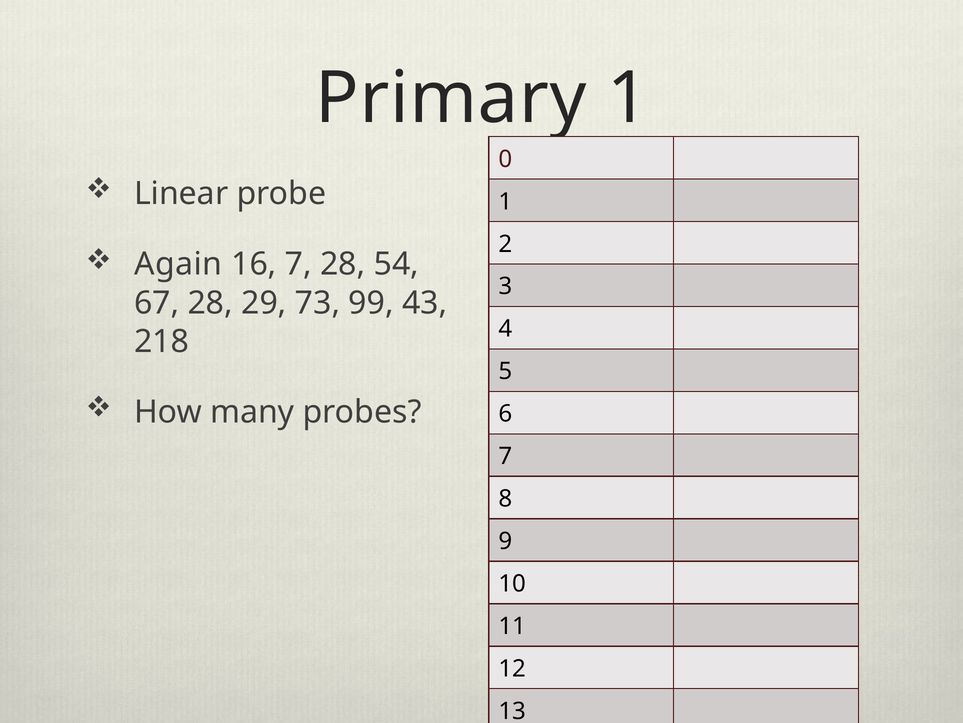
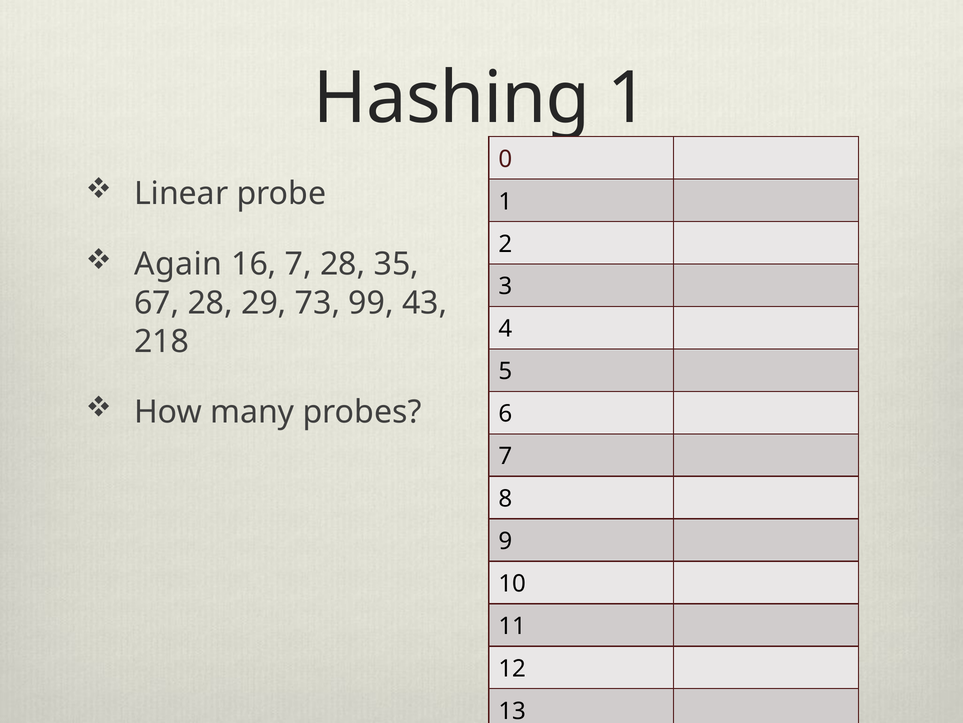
Primary: Primary -> Hashing
54: 54 -> 35
